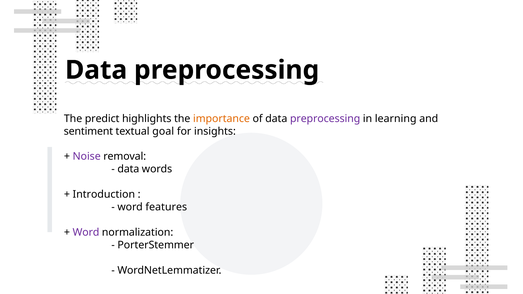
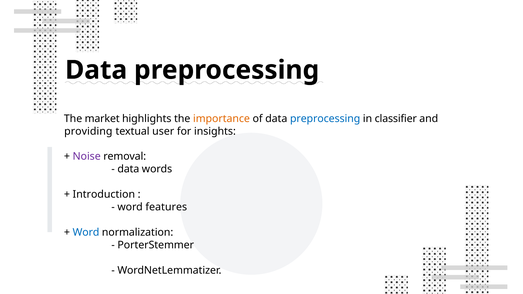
predict: predict -> market
preprocessing at (325, 119) colour: purple -> blue
learning: learning -> classifier
sentiment: sentiment -> providing
goal: goal -> user
Word at (86, 232) colour: purple -> blue
